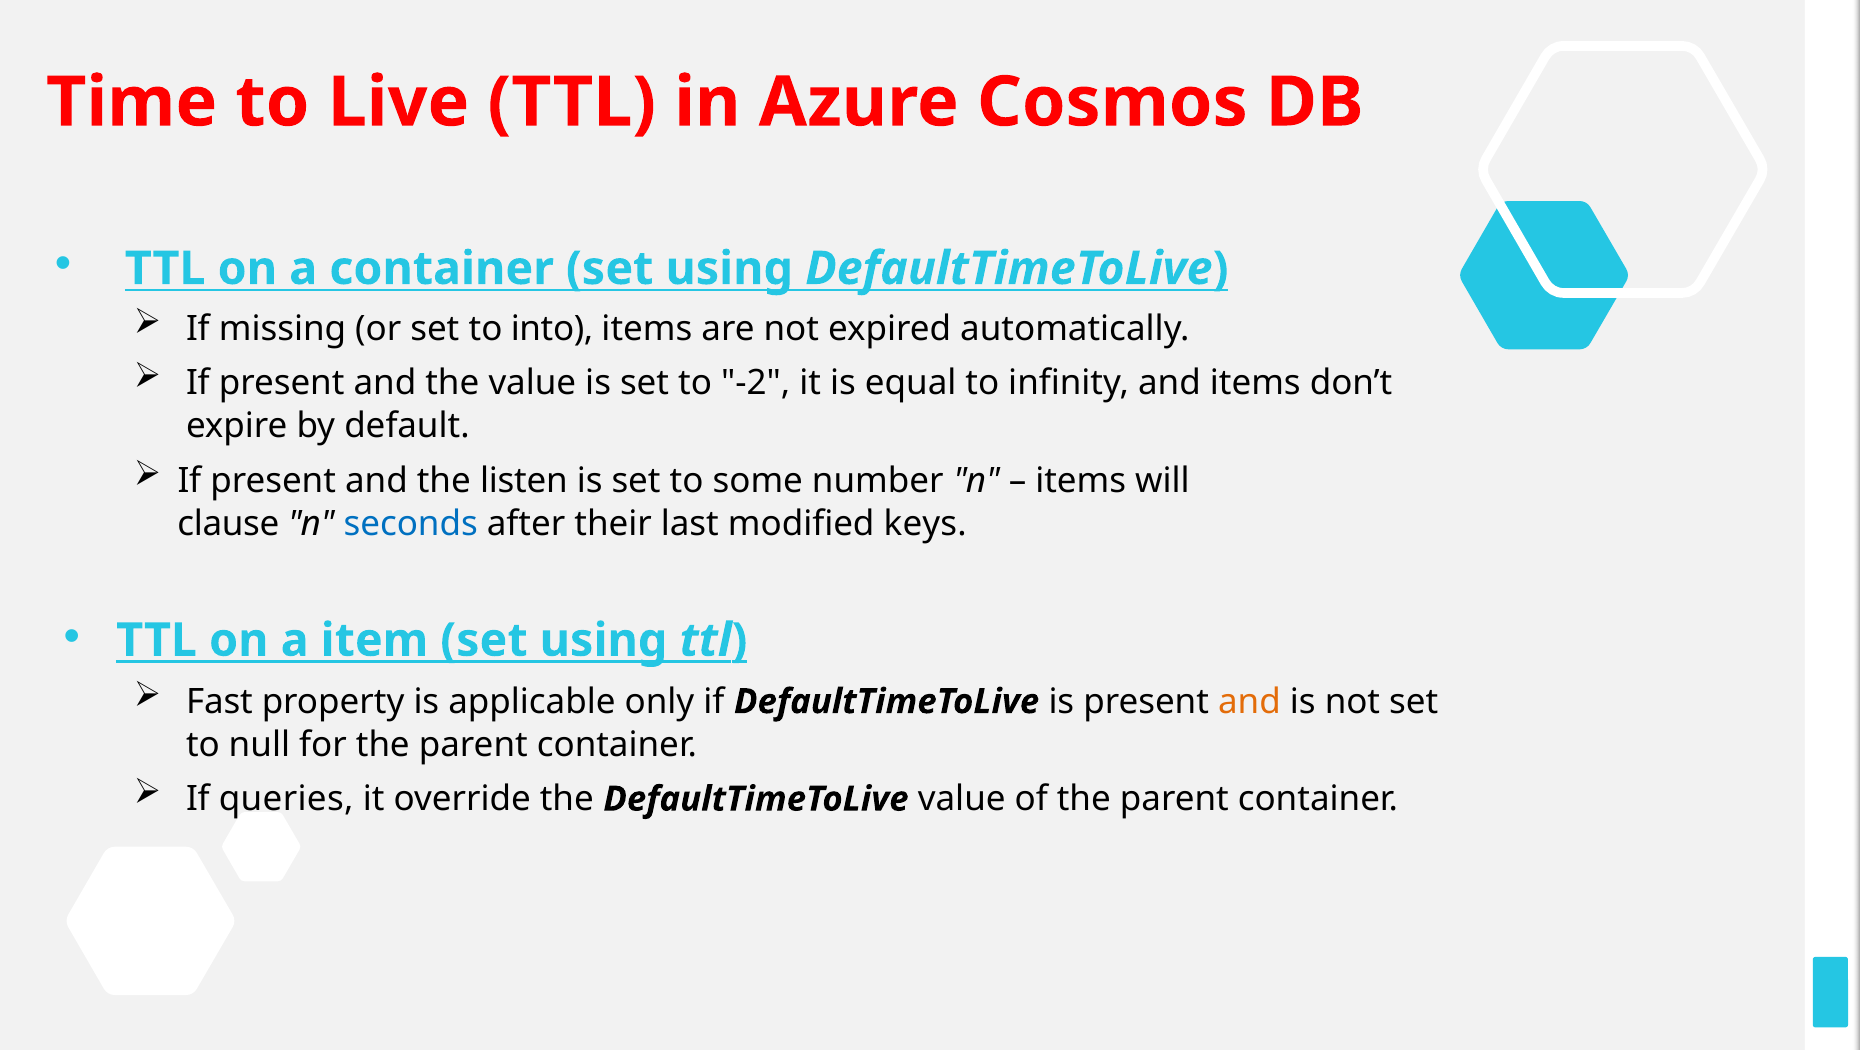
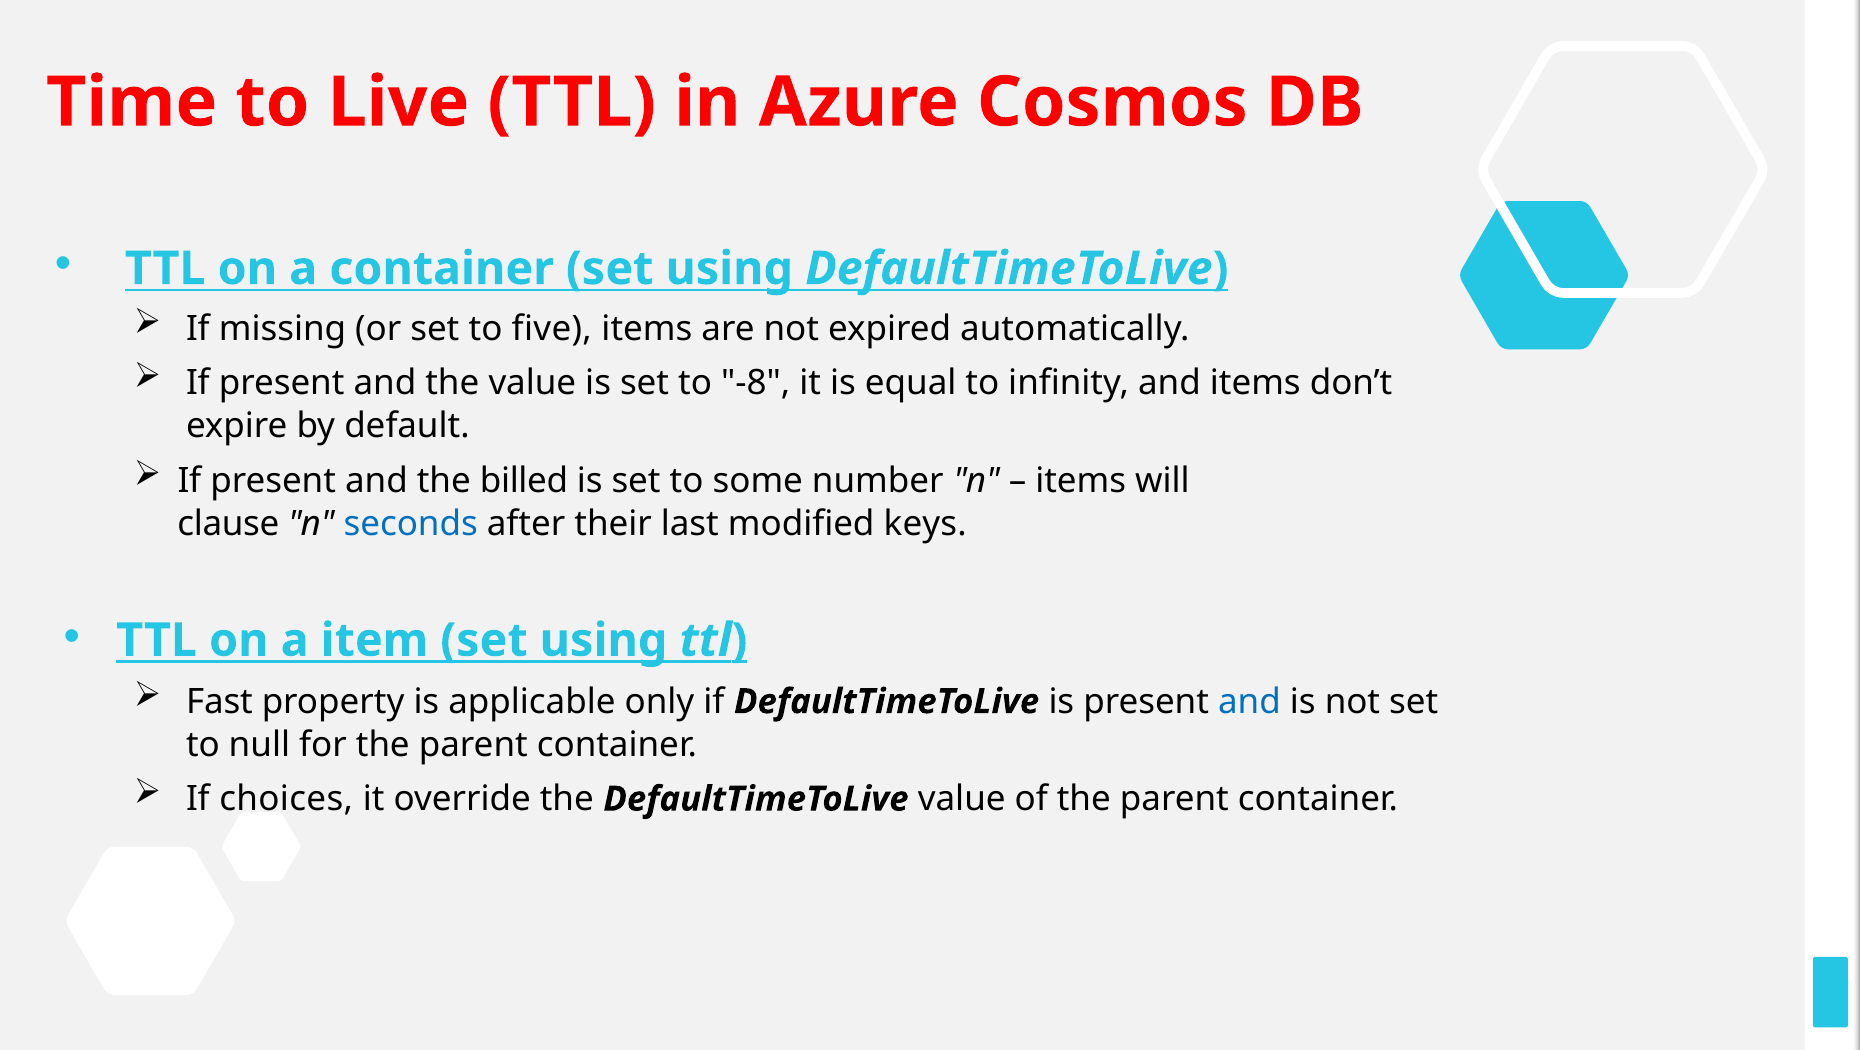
into: into -> five
-2: -2 -> -8
listen: listen -> billed
and at (1249, 701) colour: orange -> blue
queries: queries -> choices
